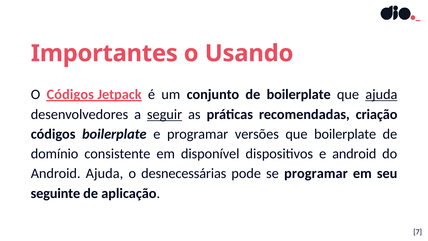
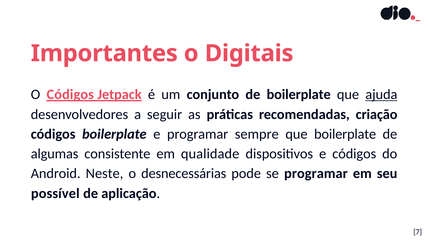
Usando: Usando -> Digitais
seguir underline: present -> none
versões: versões -> sempre
domínio: domínio -> algumas
disponível: disponível -> qualidade
e android: android -> códigos
Android Ajuda: Ajuda -> Neste
seguinte: seguinte -> possível
